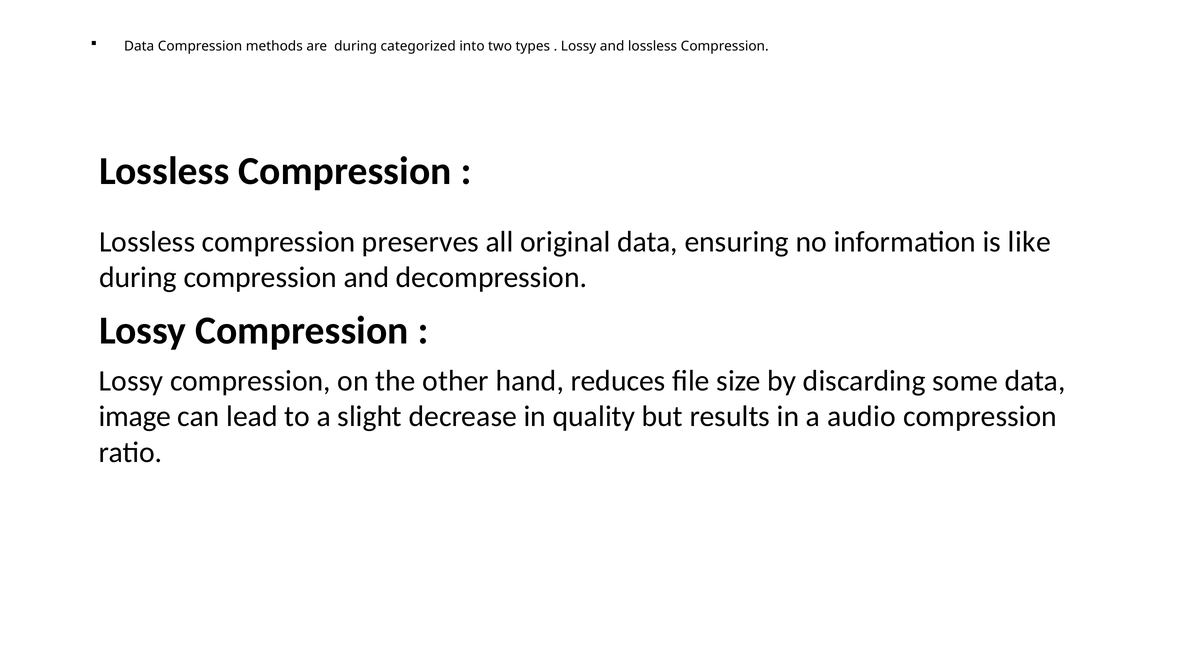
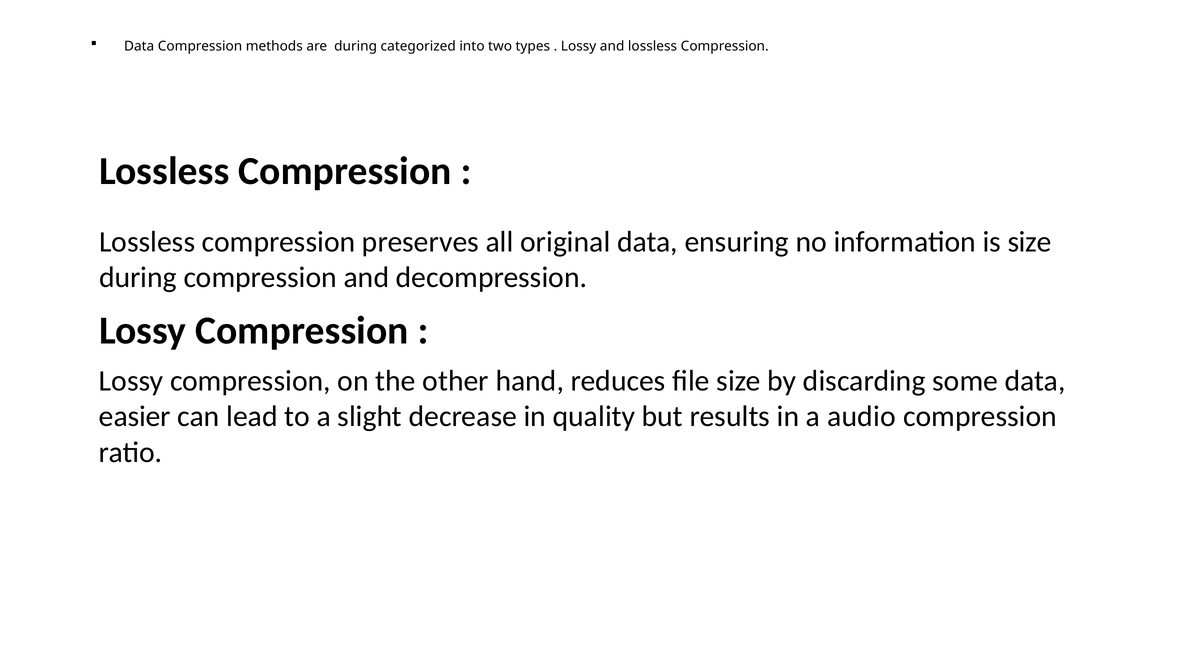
is like: like -> size
image: image -> easier
